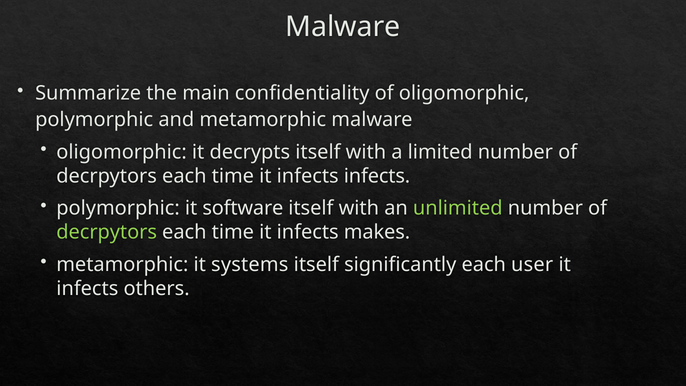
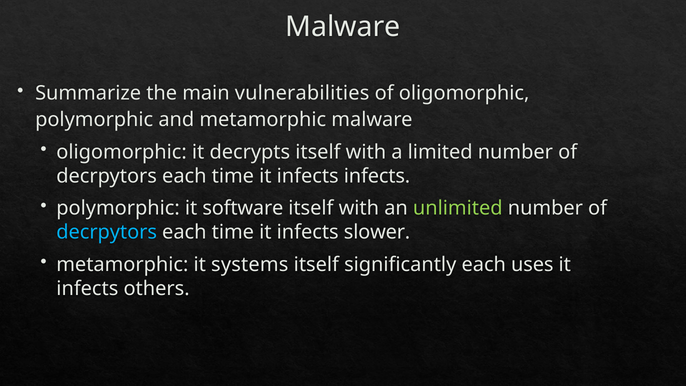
confidentiality: confidentiality -> vulnerabilities
decrpytors at (107, 232) colour: light green -> light blue
makes: makes -> slower
user: user -> uses
